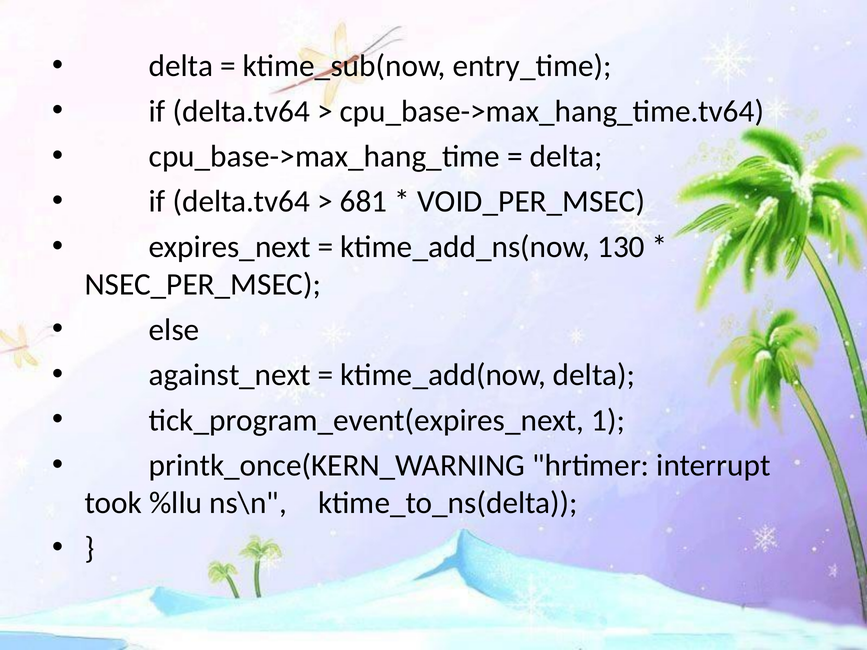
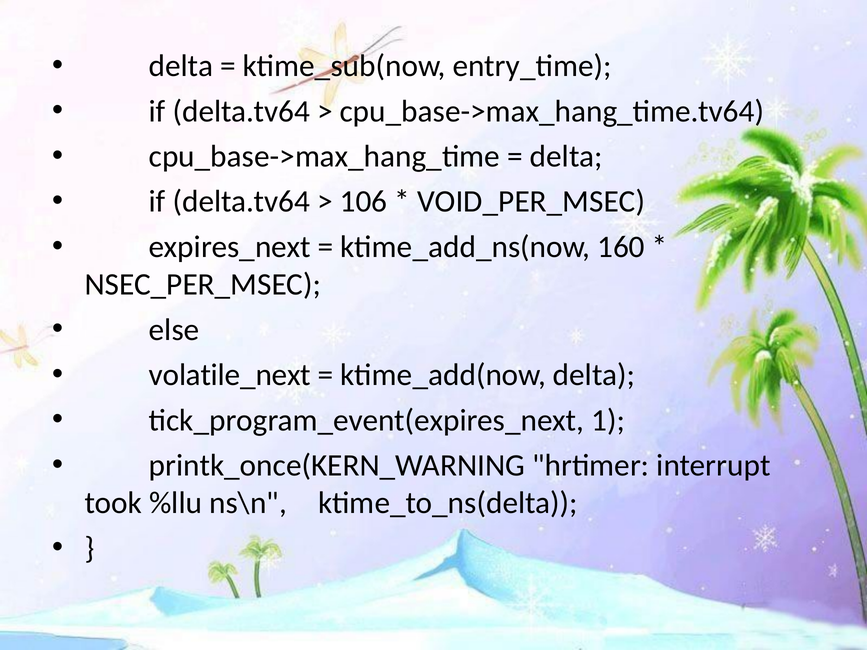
681: 681 -> 106
130: 130 -> 160
against_next: against_next -> volatile_next
